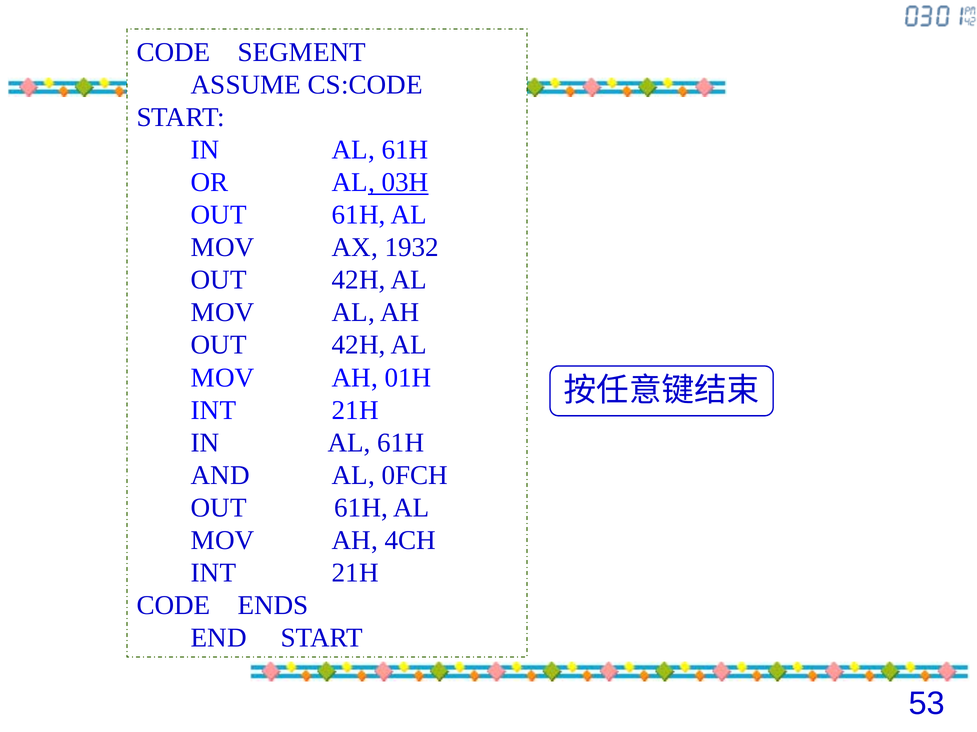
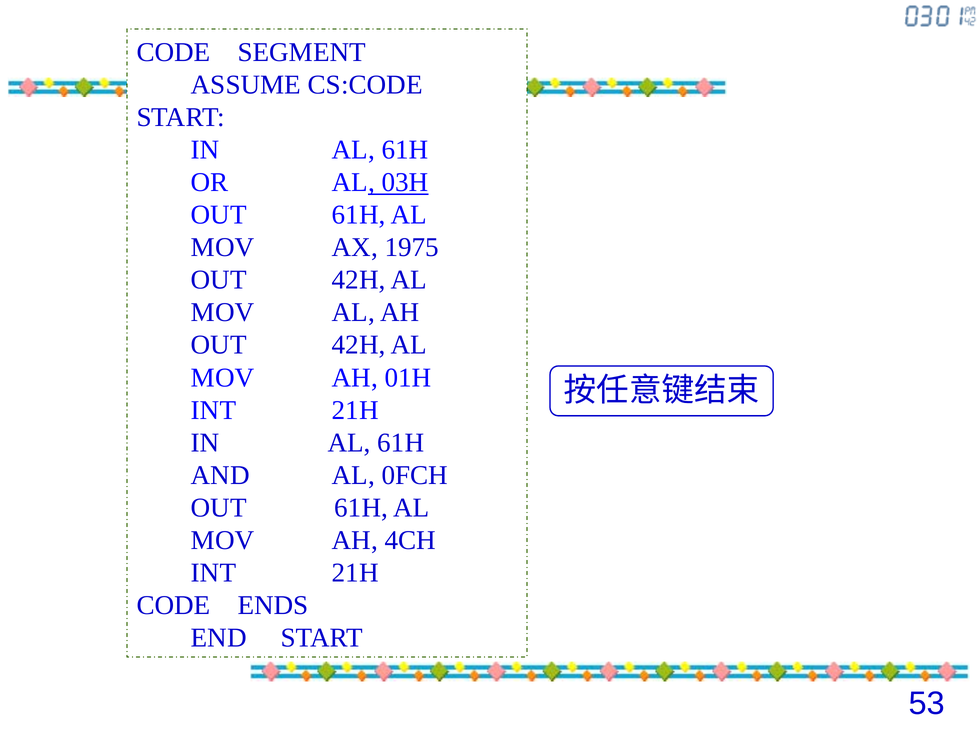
1932: 1932 -> 1975
